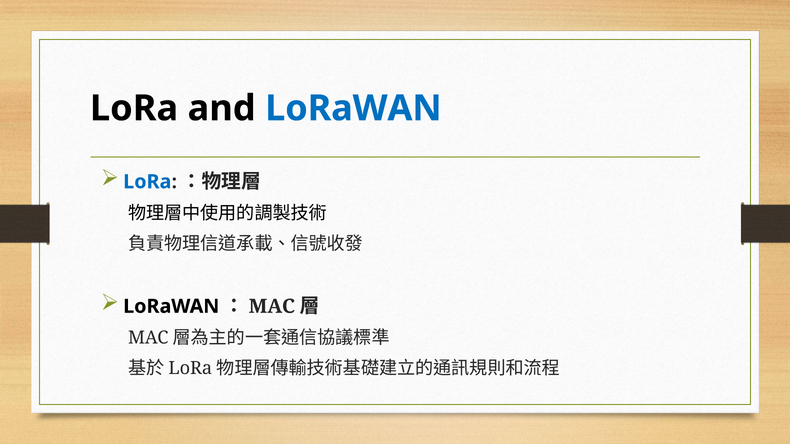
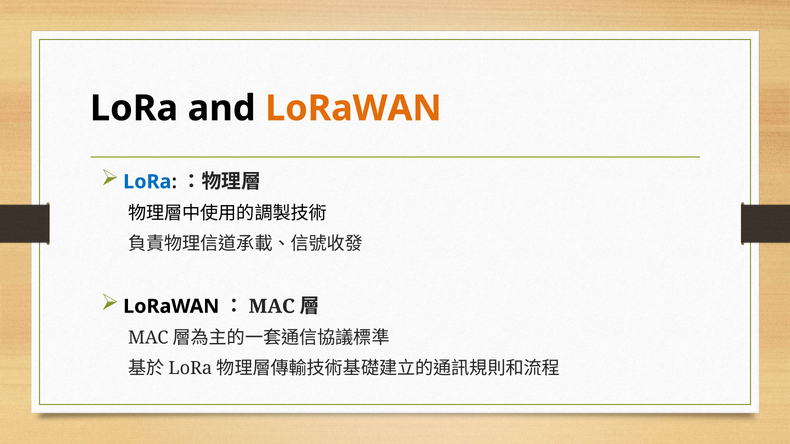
LoRaWAN at (353, 108) colour: blue -> orange
